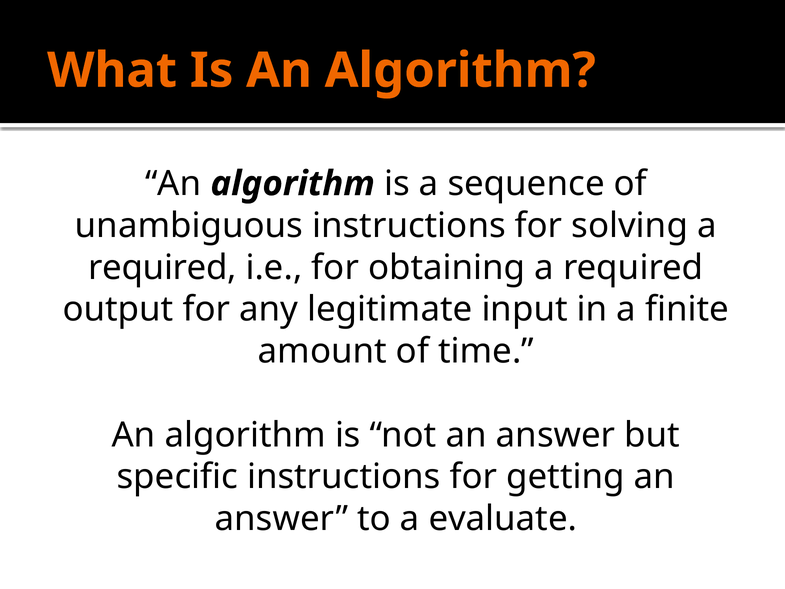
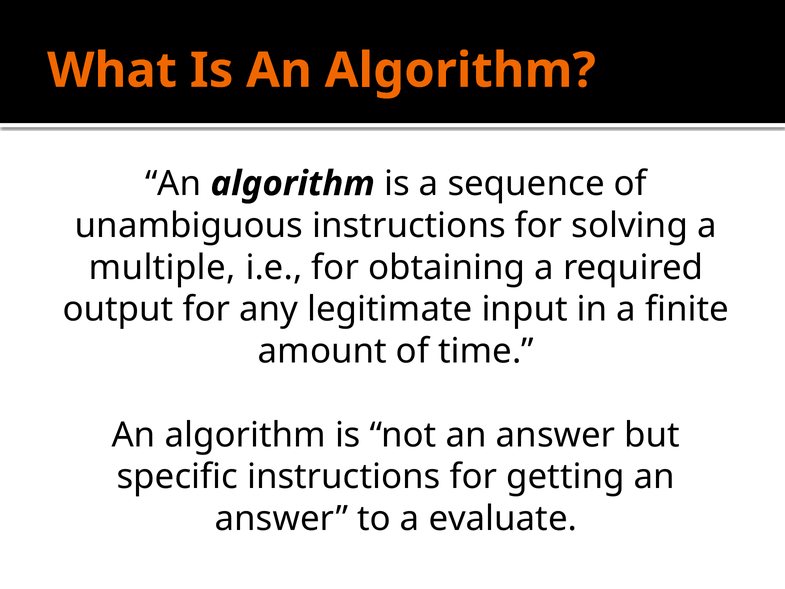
required at (163, 267): required -> multiple
